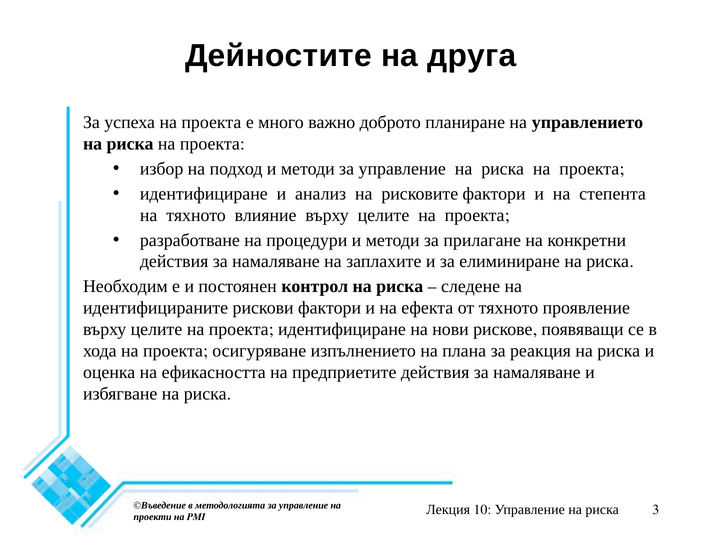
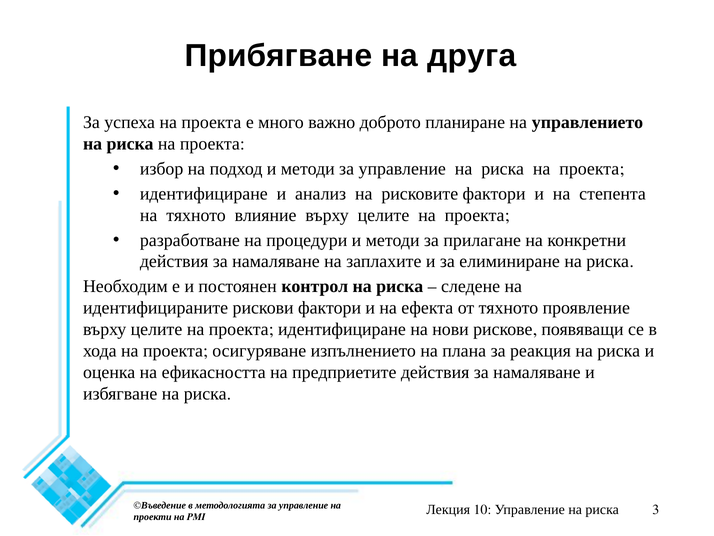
Дейностите: Дейностите -> Прибягване
